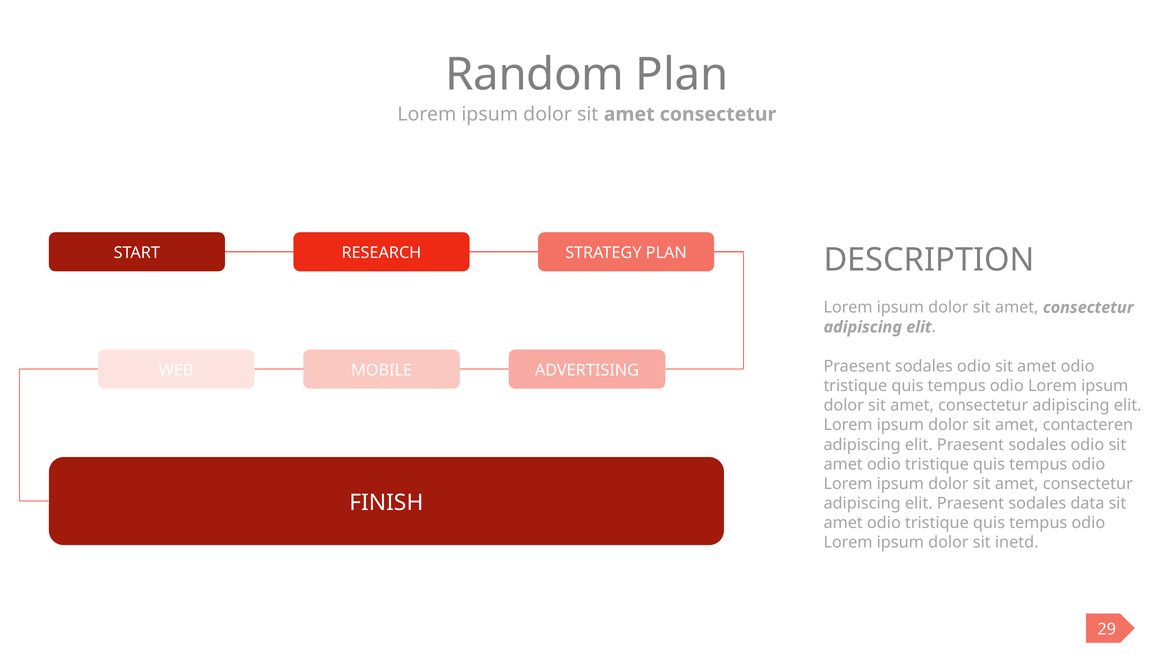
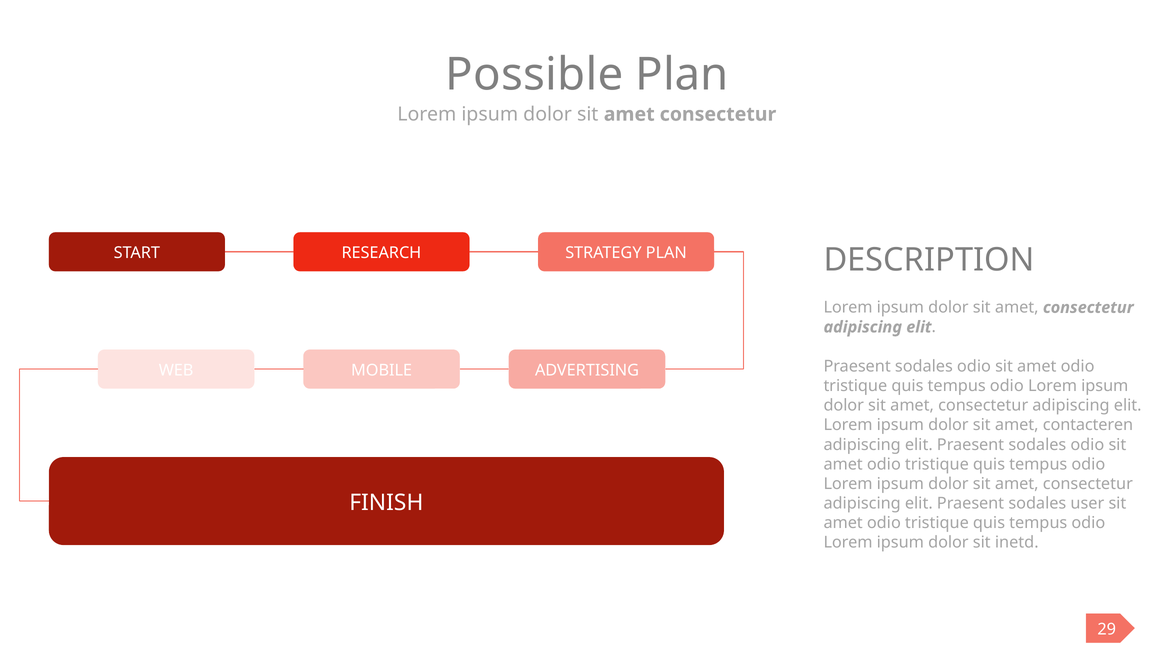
Random: Random -> Possible
data: data -> user
